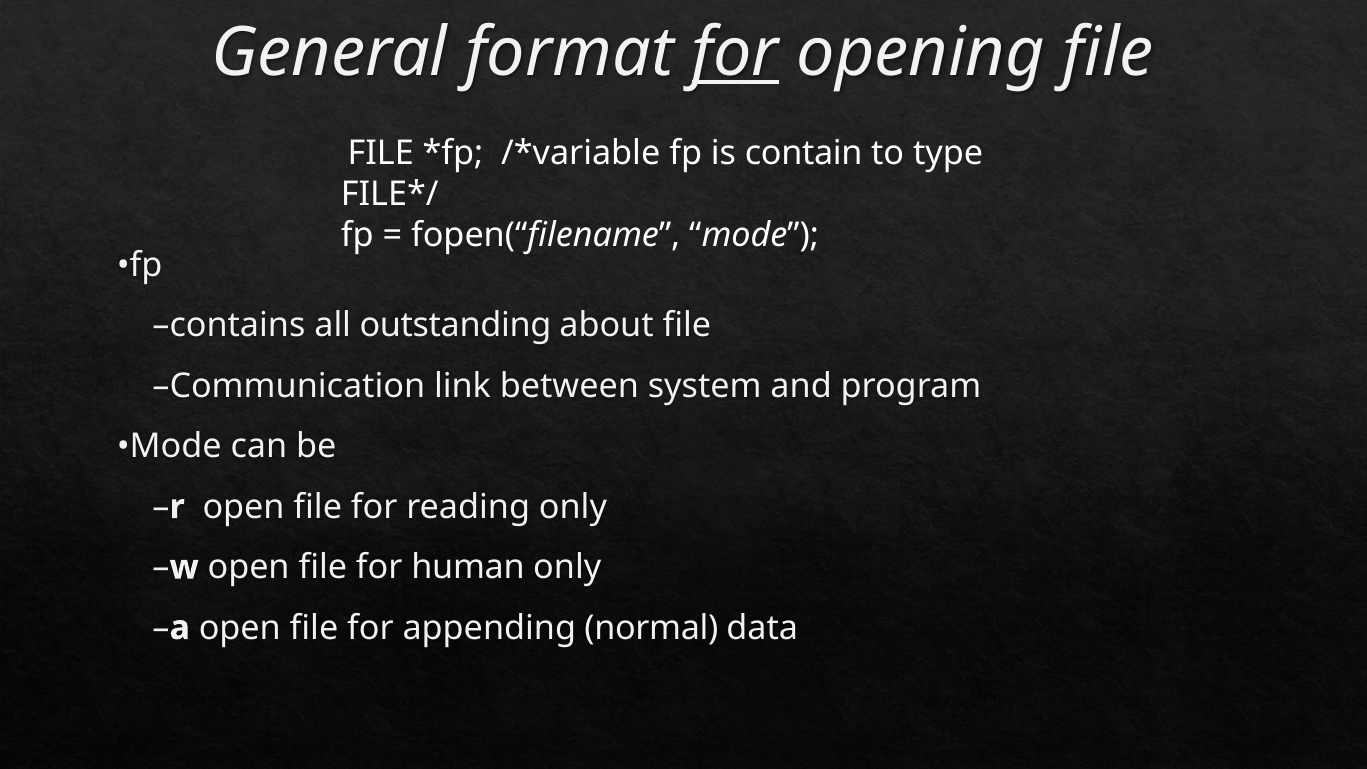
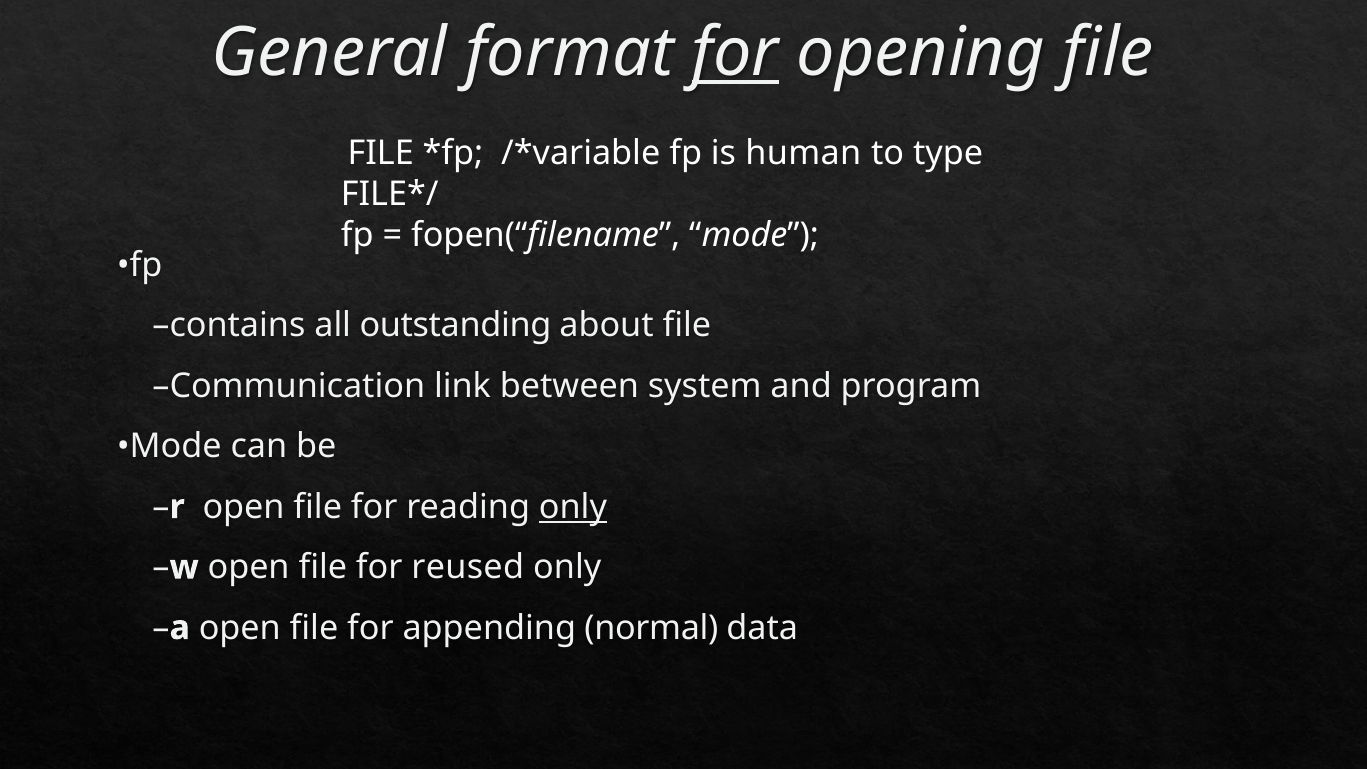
contain: contain -> human
only at (573, 507) underline: none -> present
human: human -> reused
